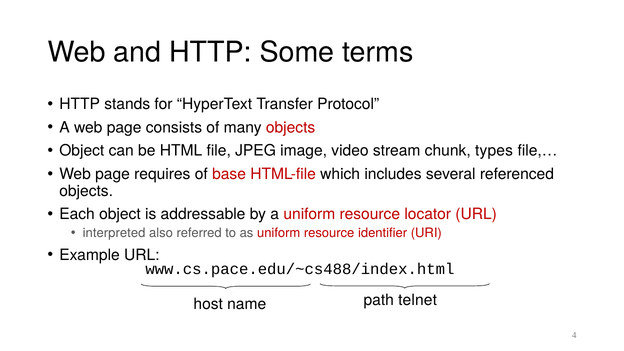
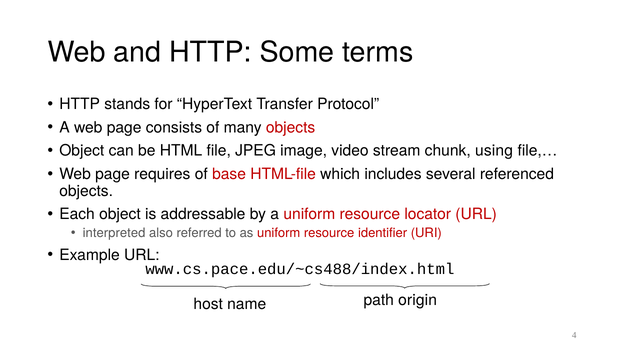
types: types -> using
telnet: telnet -> origin
